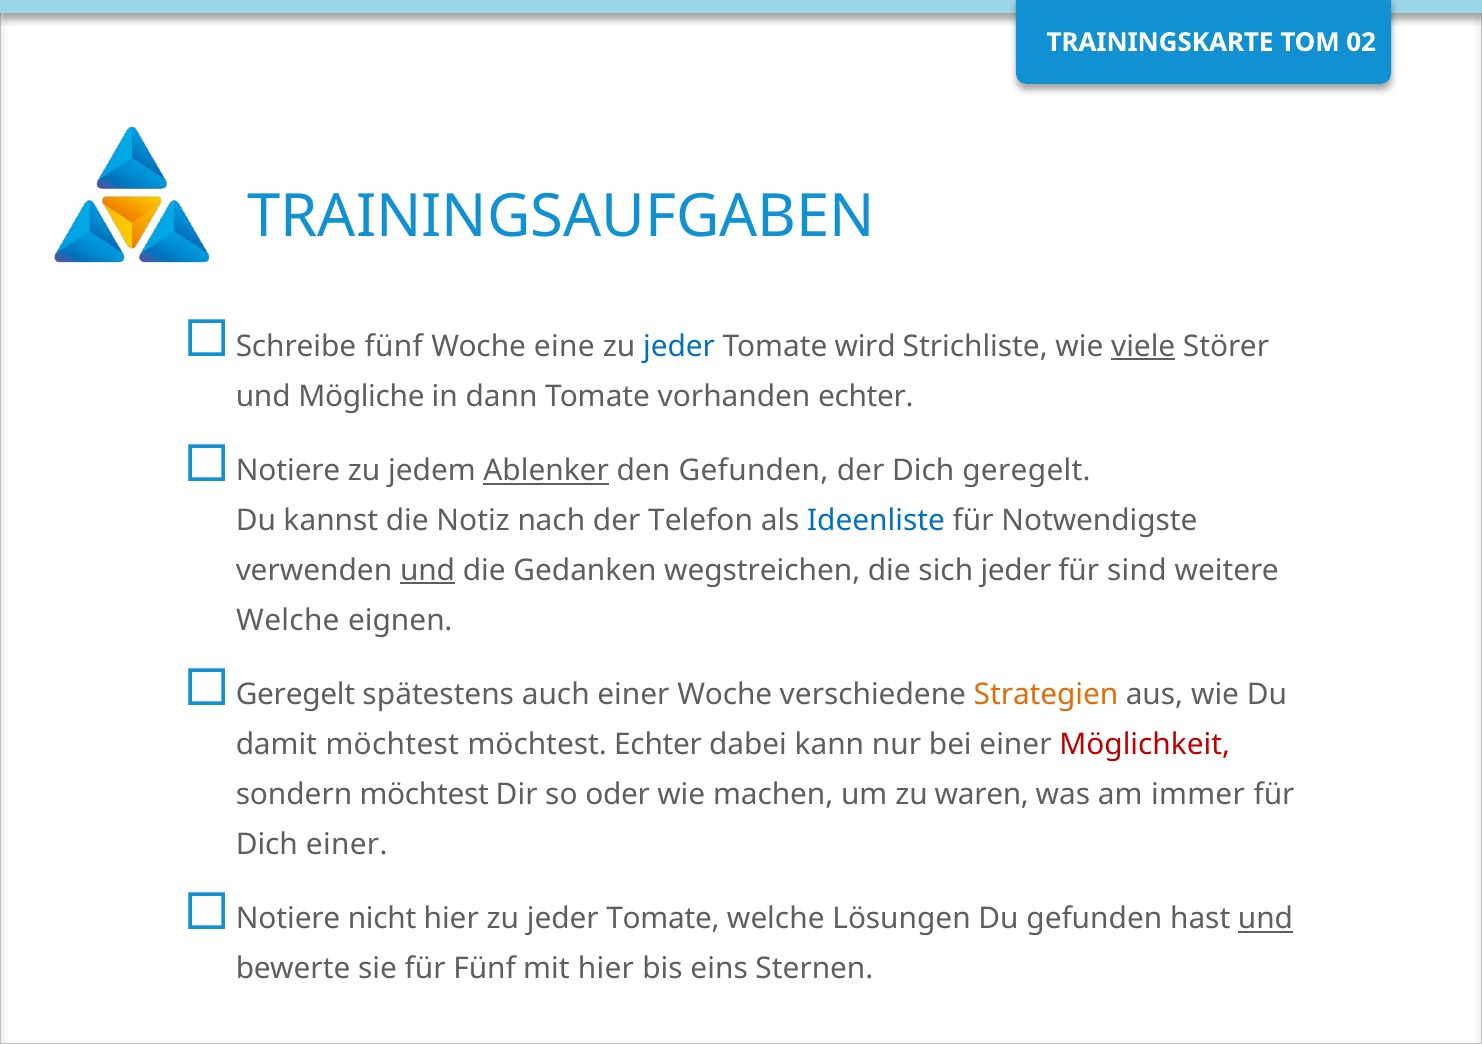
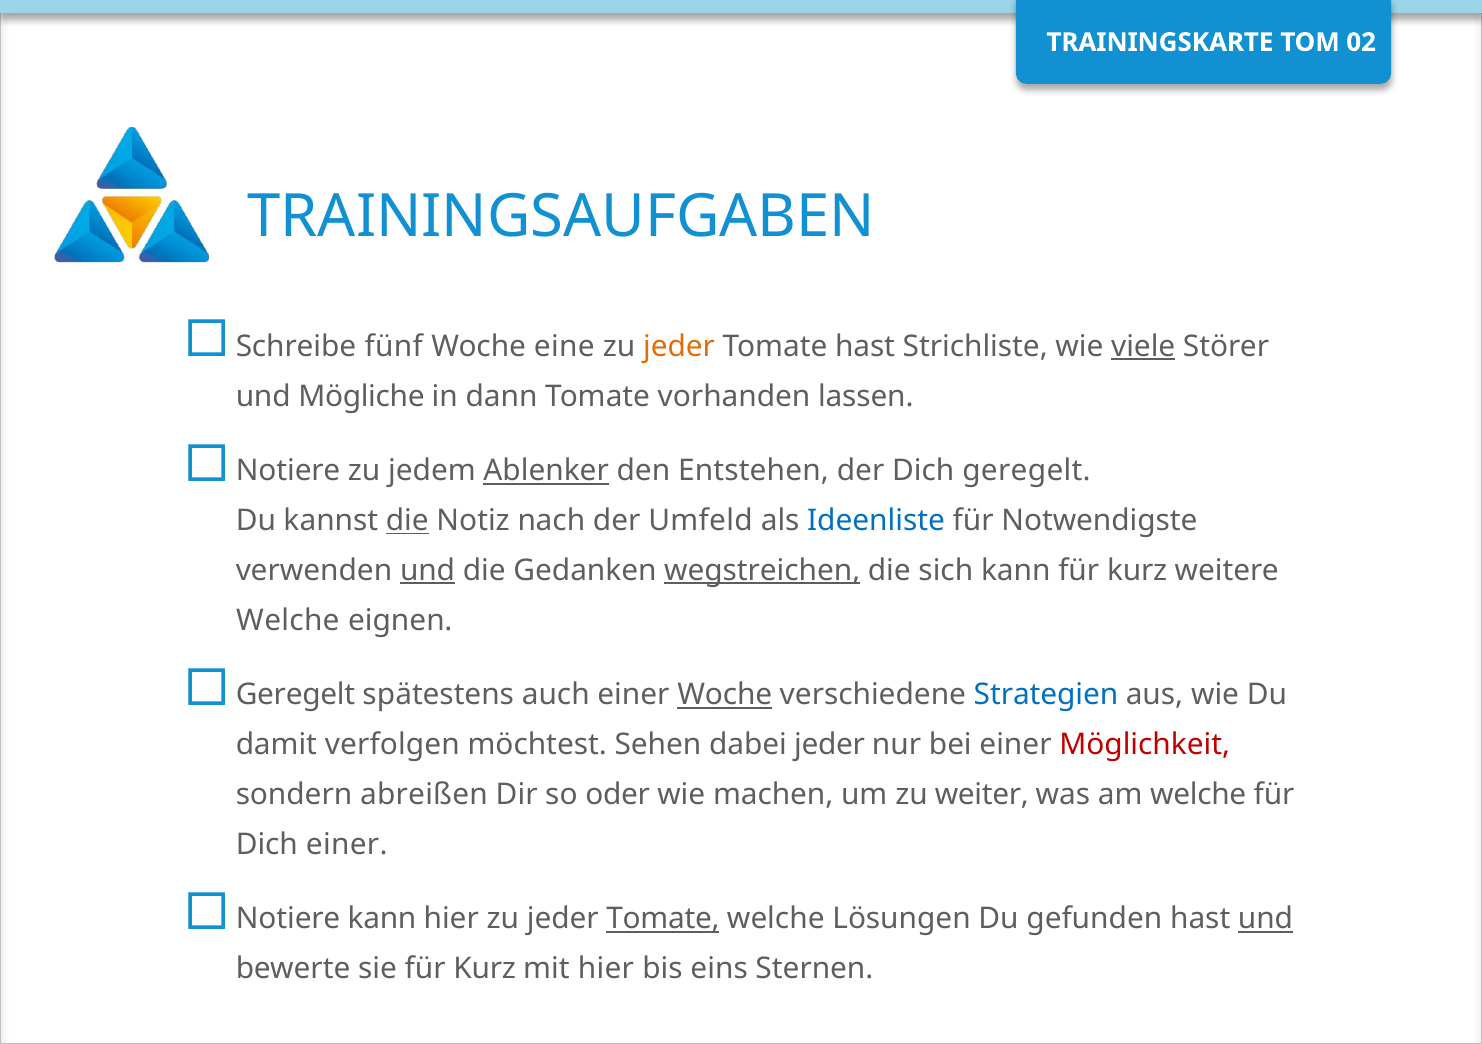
jeder at (679, 347) colour: blue -> orange
Tomate wird: wird -> hast
vorhanden echter: echter -> lassen
den Gefunden: Gefunden -> Entstehen
die at (407, 521) underline: none -> present
Telefon: Telefon -> Umfeld
wegstreichen underline: none -> present
sich jeder: jeder -> kann
sind at (1137, 571): sind -> kurz
Woche at (725, 695) underline: none -> present
Strategien colour: orange -> blue
damit möchtest: möchtest -> verfolgen
möchtest Echter: Echter -> Sehen
dabei kann: kann -> jeder
sondern möchtest: möchtest -> abreißen
waren: waren -> weiter
am immer: immer -> welche
Notiere nicht: nicht -> kann
Tomate at (663, 920) underline: none -> present
sie für Fünf: Fünf -> Kurz
